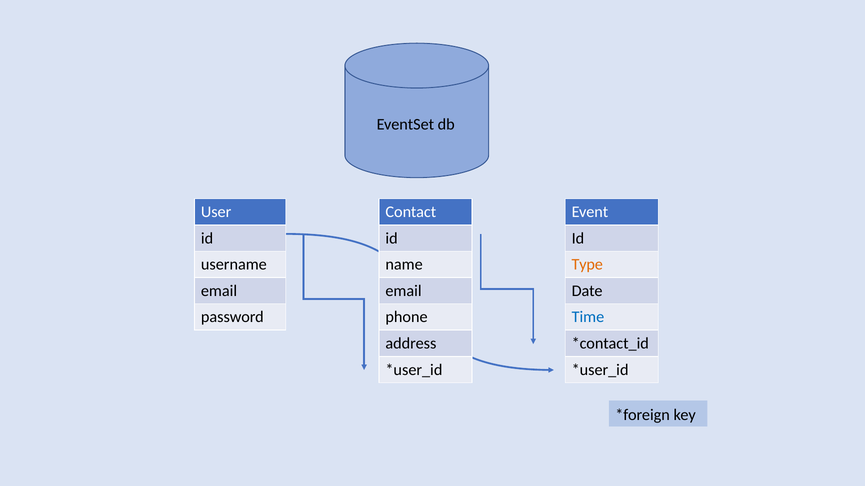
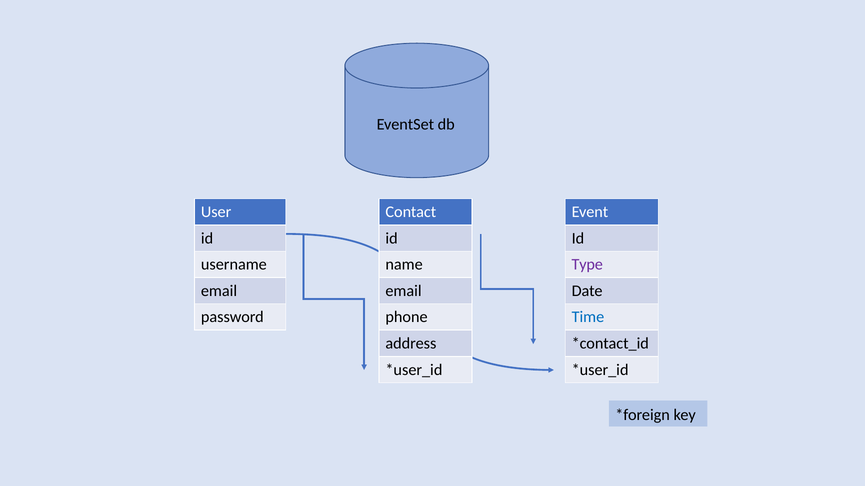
Type colour: orange -> purple
